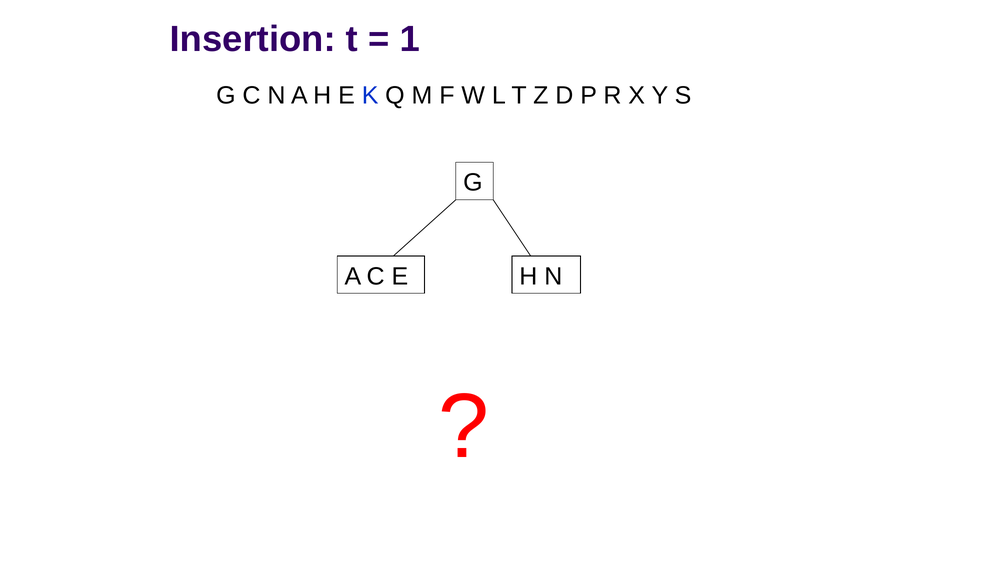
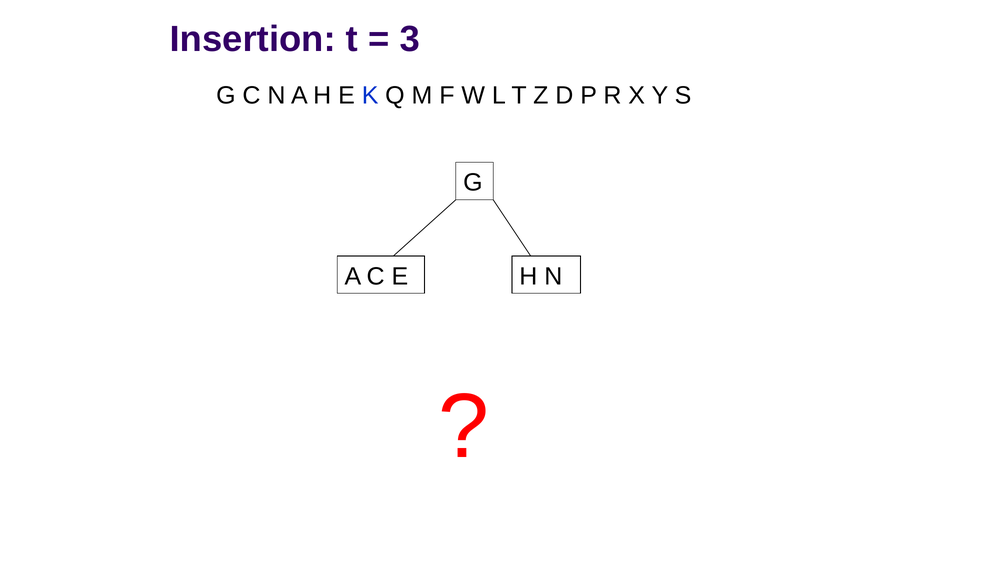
1: 1 -> 3
